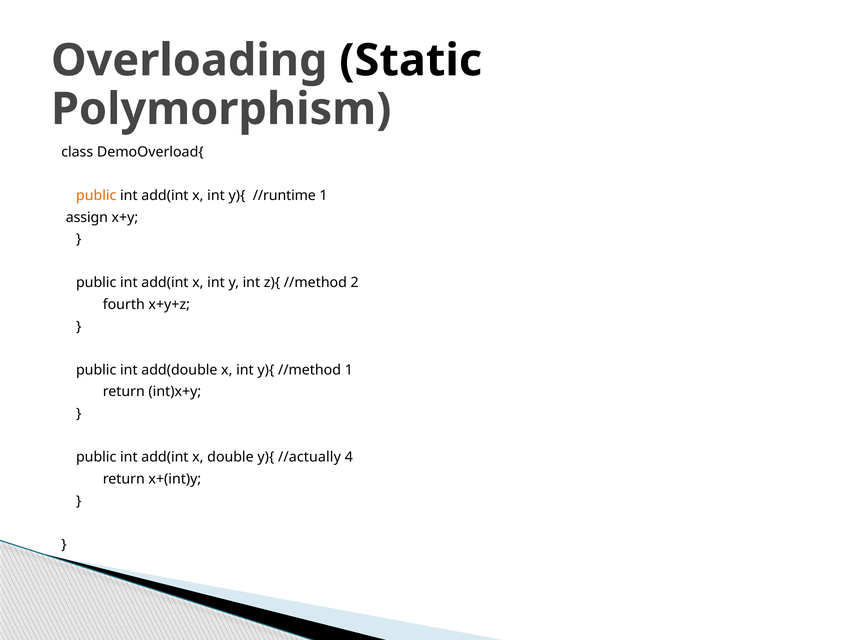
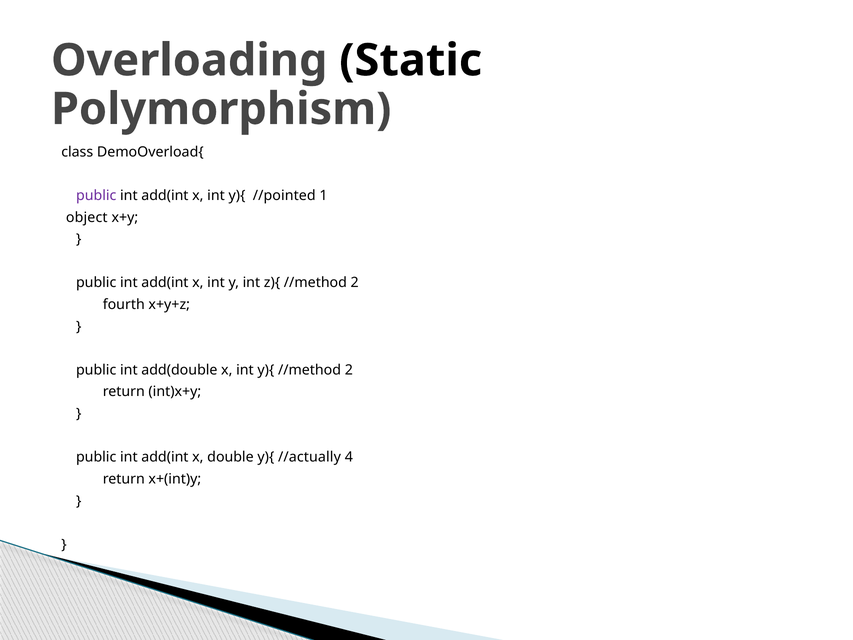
public at (96, 195) colour: orange -> purple
//runtime: //runtime -> //pointed
assign: assign -> object
y){ //method 1: 1 -> 2
